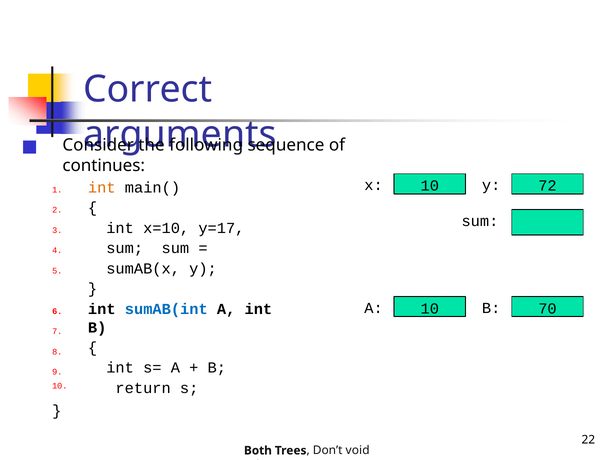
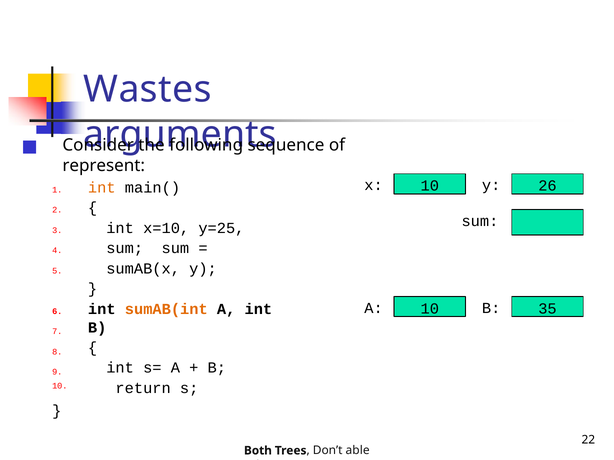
Correct: Correct -> Wastes
continues: continues -> represent
72: 72 -> 26
y=17: y=17 -> y=25
70: 70 -> 35
sumAB(int colour: blue -> orange
void: void -> able
